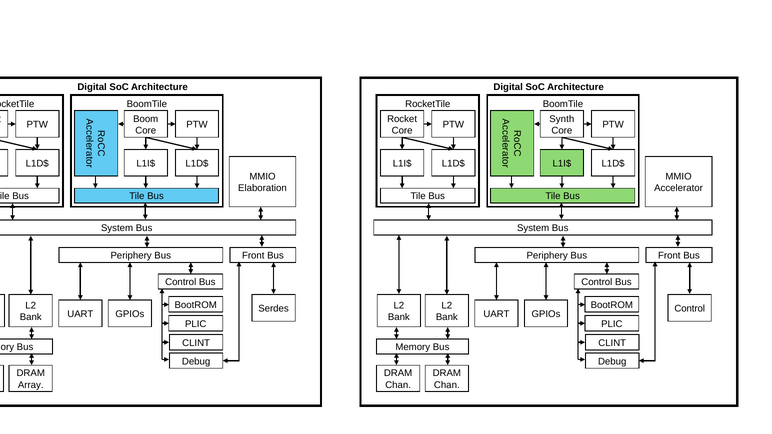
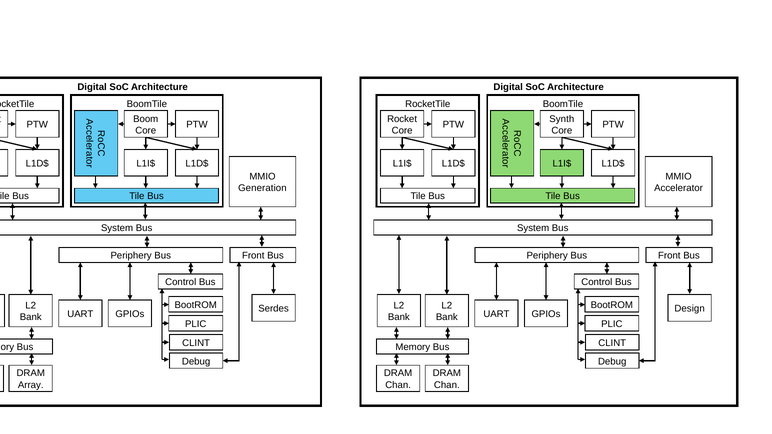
Elaboration: Elaboration -> Generation
Control at (690, 309): Control -> Design
